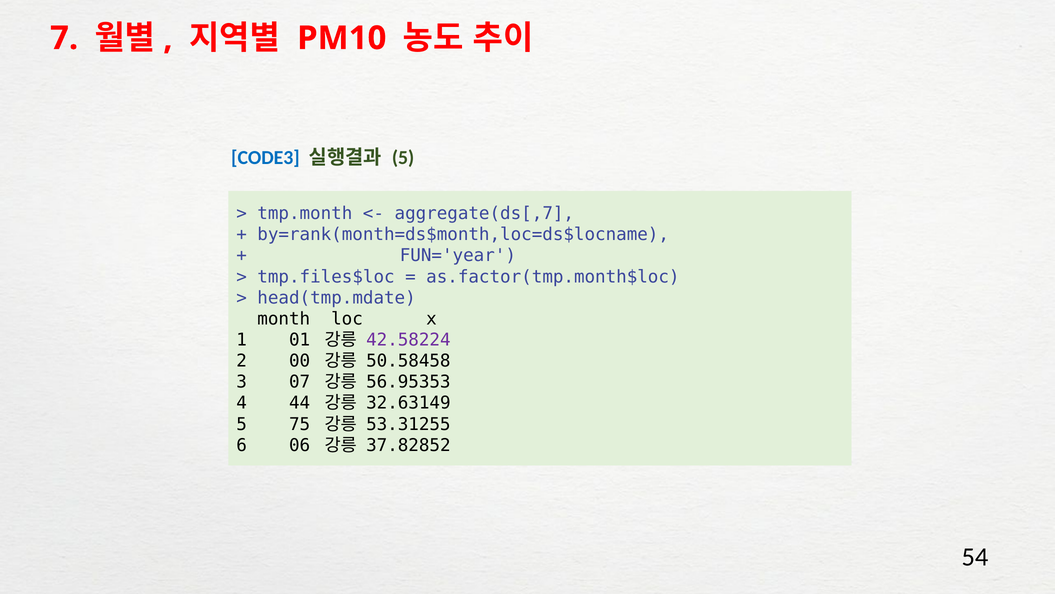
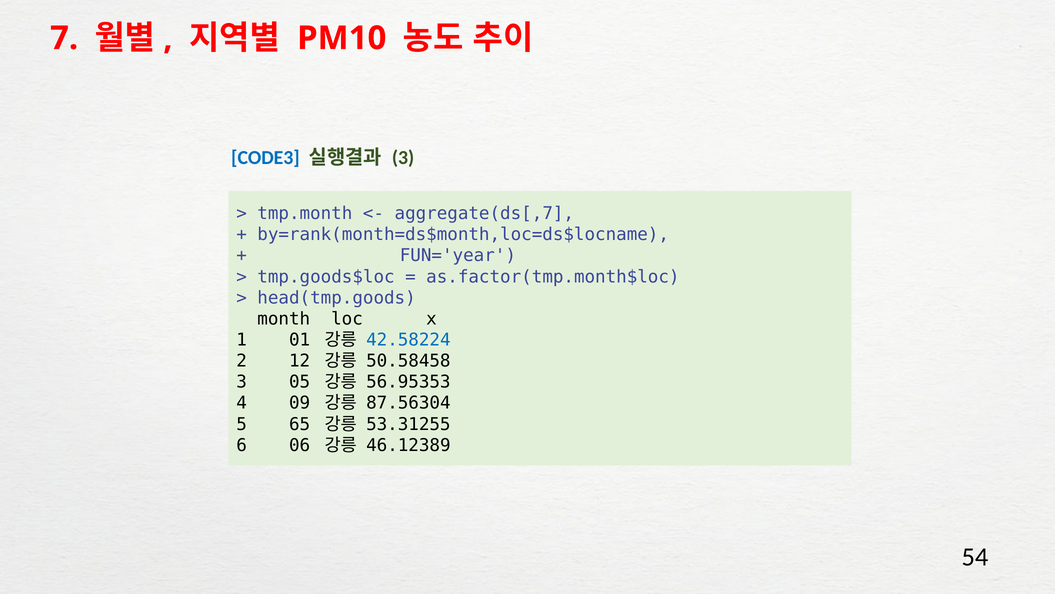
5 at (403, 157): 5 -> 3
tmp.files$loc: tmp.files$loc -> tmp.goods$loc
head(tmp.mdate: head(tmp.mdate -> head(tmp.goods
42.58224 colour: purple -> blue
00: 00 -> 12
07: 07 -> 05
44: 44 -> 09
32.63149: 32.63149 -> 87.56304
75: 75 -> 65
37.82852: 37.82852 -> 46.12389
